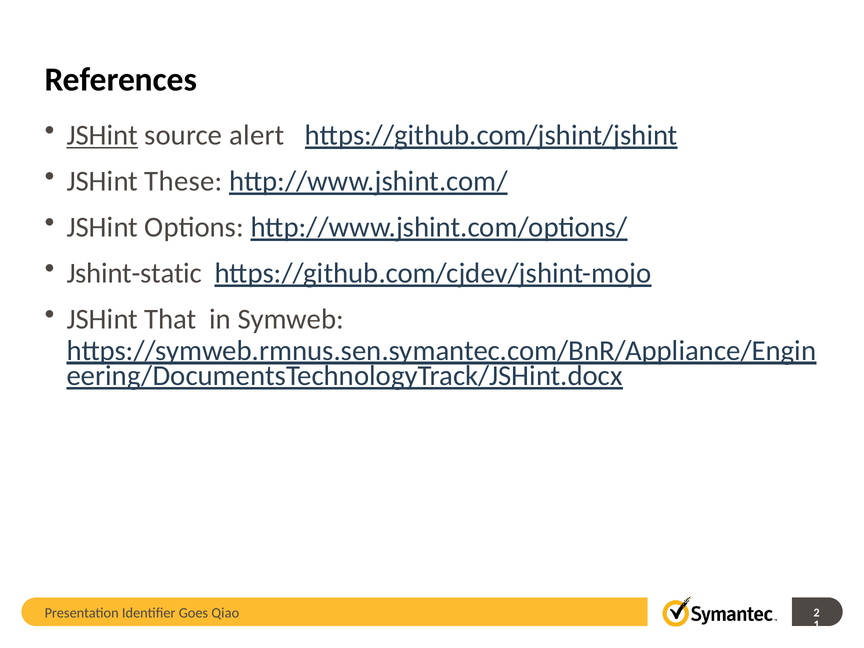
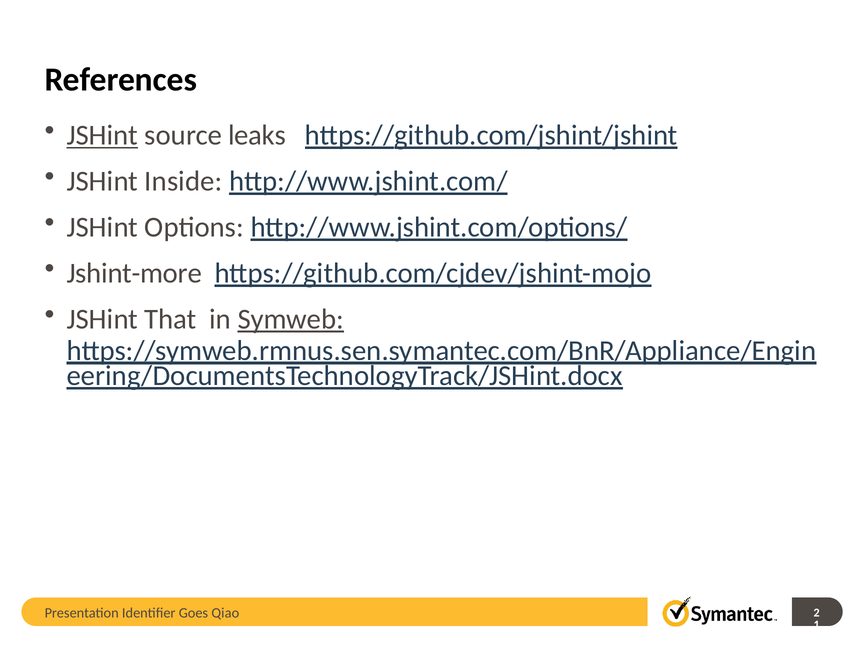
alert: alert -> leaks
These: These -> Inside
Jshint-static: Jshint-static -> Jshint-more
Symweb underline: none -> present
